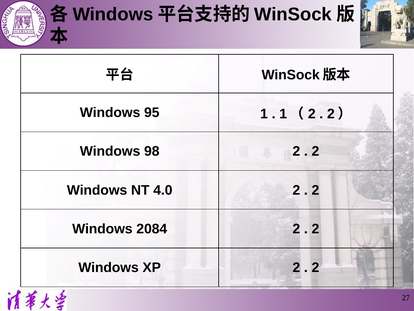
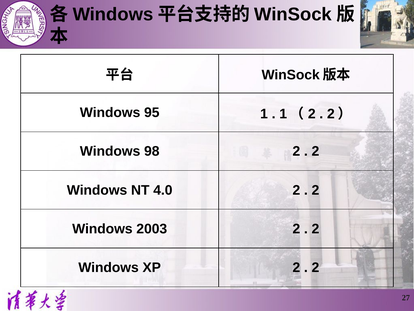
2084: 2084 -> 2003
